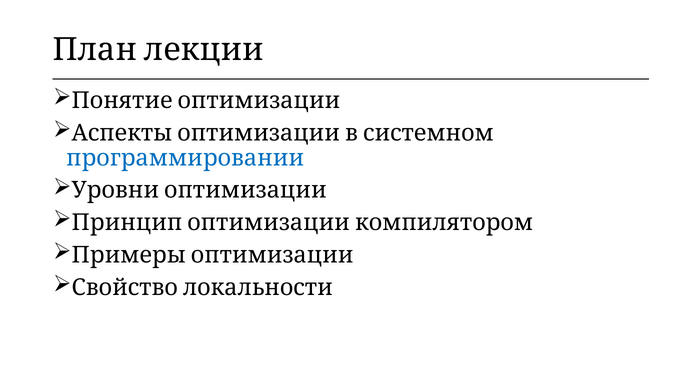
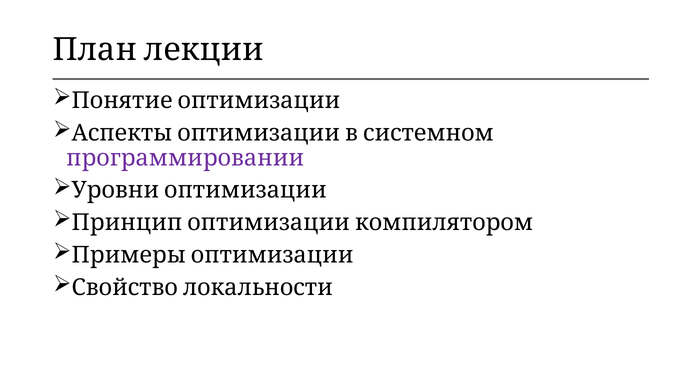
программировании colour: blue -> purple
